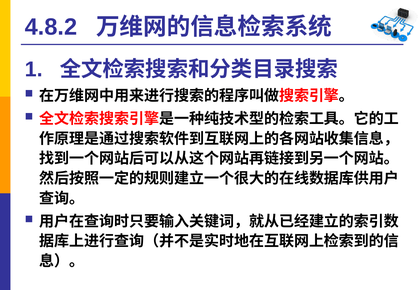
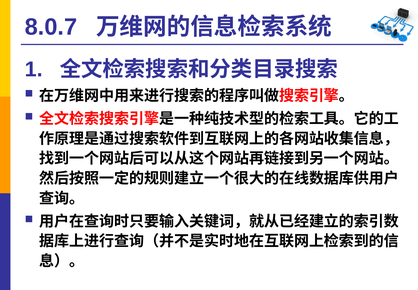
4.8.2: 4.8.2 -> 8.0.7
